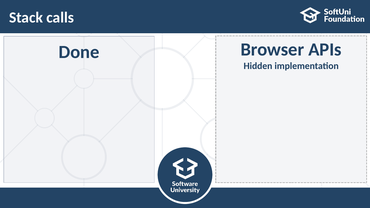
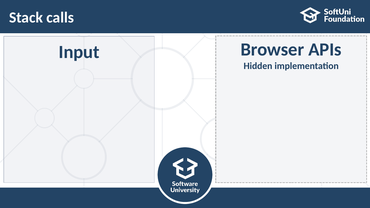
Done: Done -> Input
